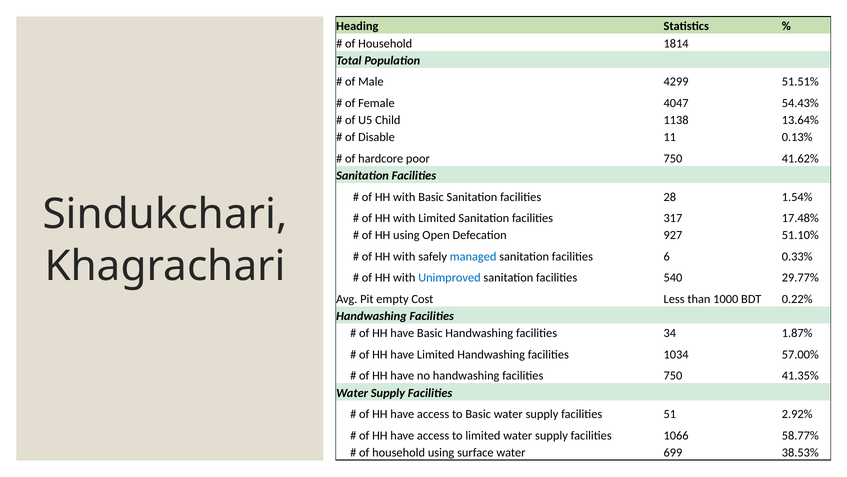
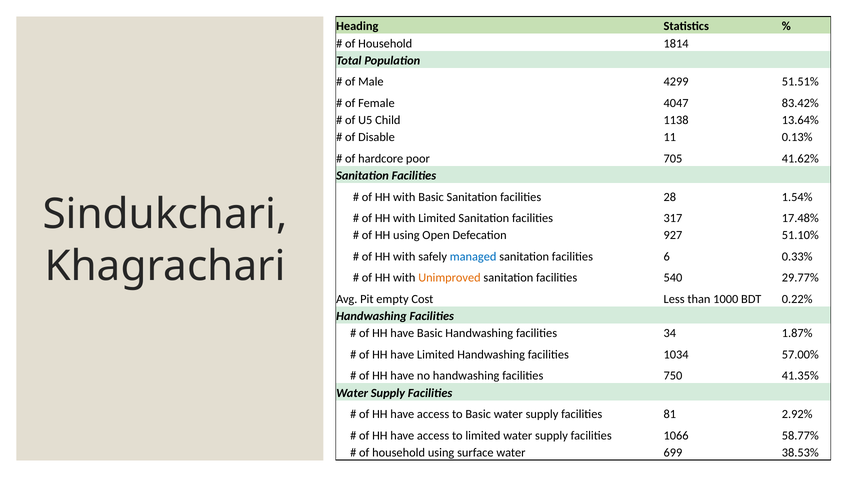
54.43%: 54.43% -> 83.42%
poor 750: 750 -> 705
Unimproved colour: blue -> orange
51: 51 -> 81
